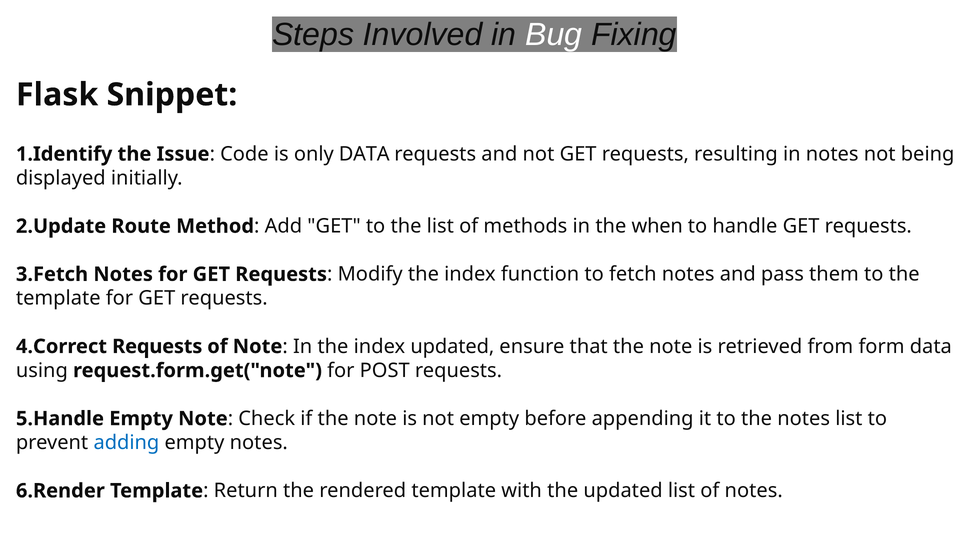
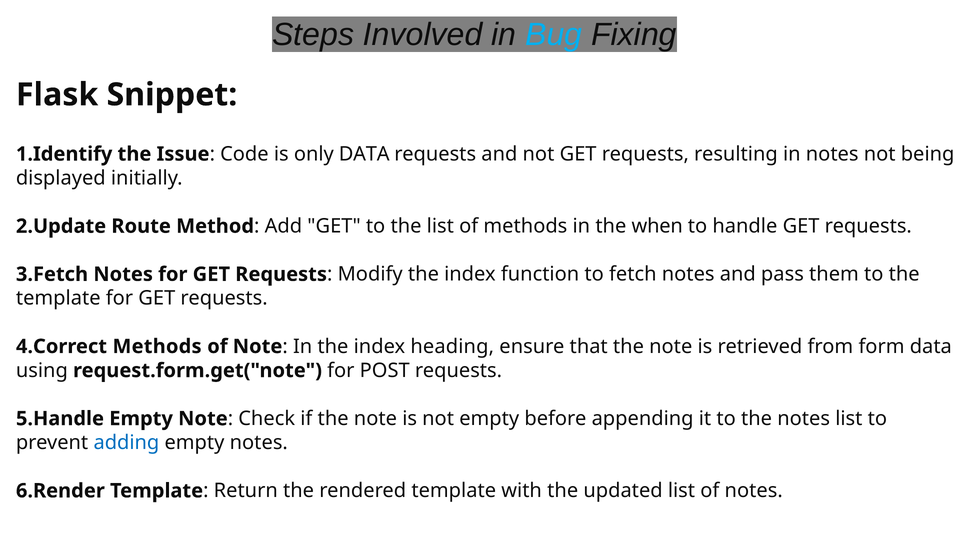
Bug colour: white -> light blue
Requests at (157, 347): Requests -> Methods
index updated: updated -> heading
